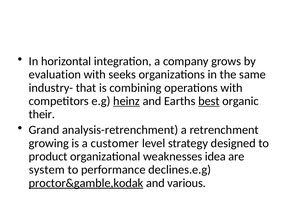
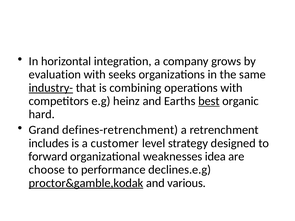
industry- underline: none -> present
heinz underline: present -> none
their: their -> hard
analysis-retrenchment: analysis-retrenchment -> defines-retrenchment
growing: growing -> includes
product: product -> forward
system: system -> choose
